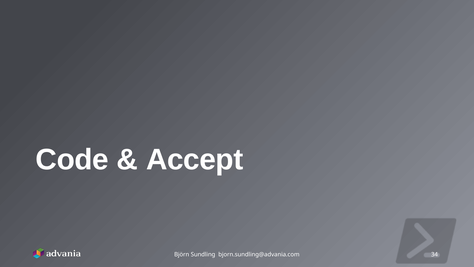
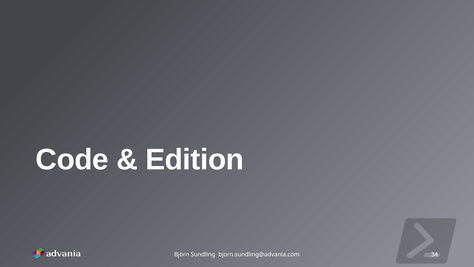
Accept: Accept -> Edition
